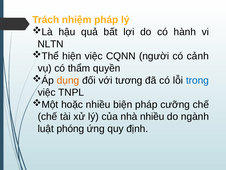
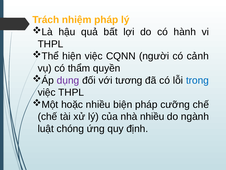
NLTN at (51, 44): NLTN -> THPL
dụng colour: orange -> purple
việc TNPL: TNPL -> THPL
phóng: phóng -> chóng
